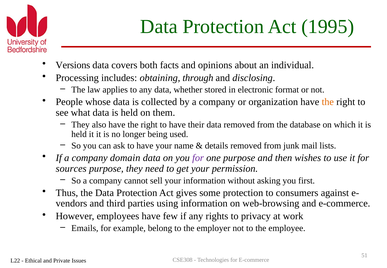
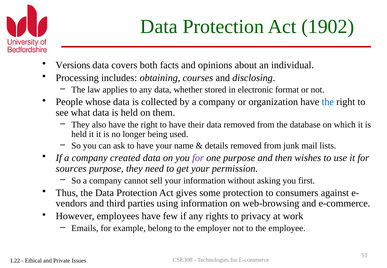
1995: 1995 -> 1902
through: through -> courses
the at (328, 102) colour: orange -> blue
domain: domain -> created
